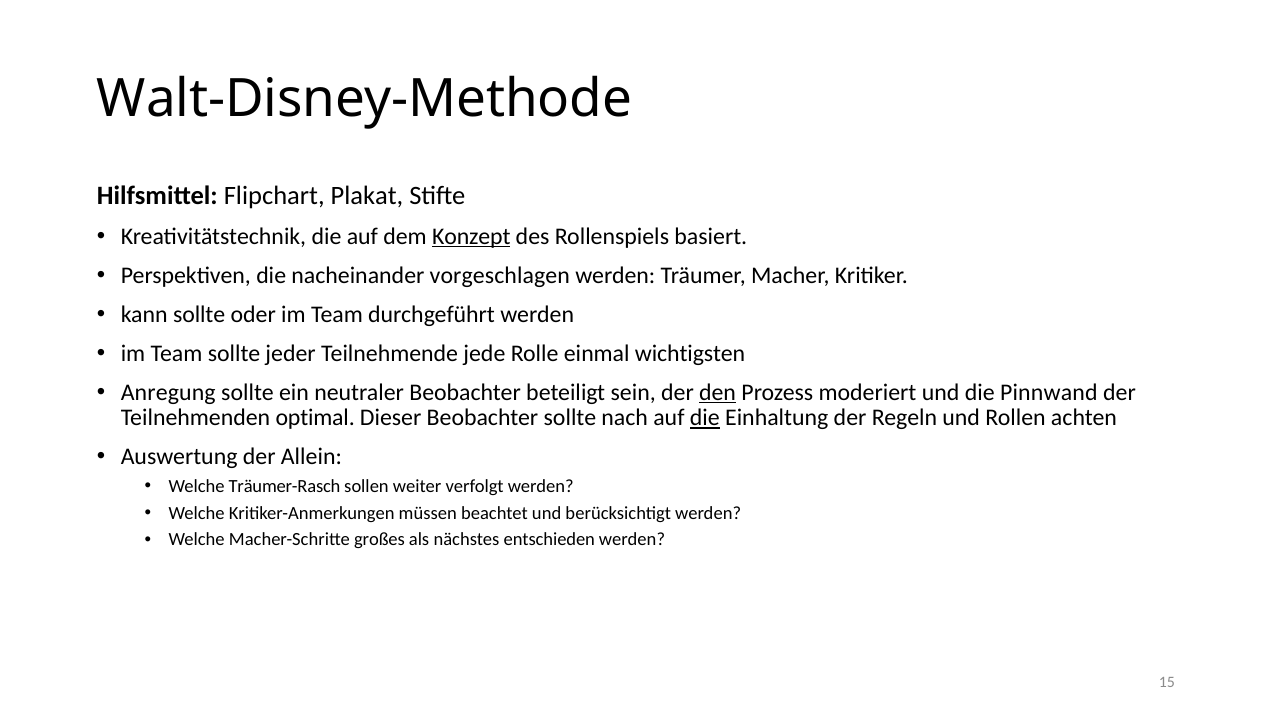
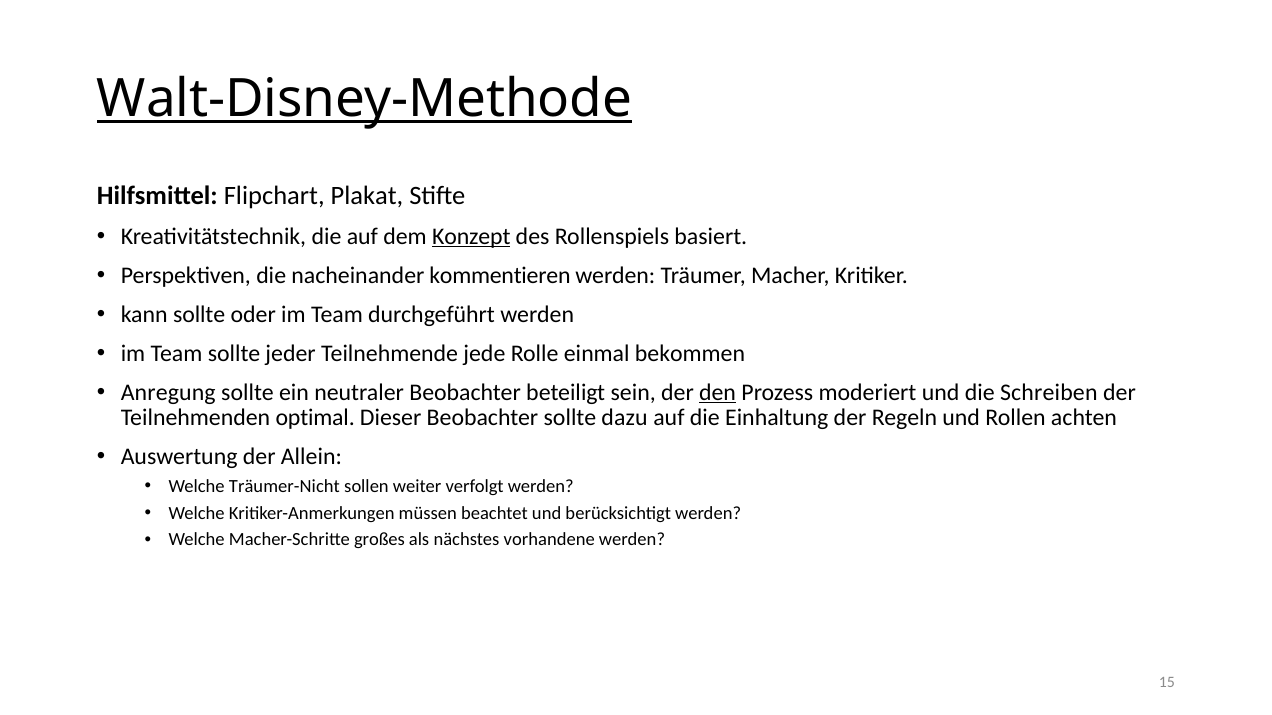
Walt-Disney-Methode underline: none -> present
vorgeschlagen: vorgeschlagen -> kommentieren
wichtigsten: wichtigsten -> bekommen
Pinnwand: Pinnwand -> Schreiben
nach: nach -> dazu
die at (705, 418) underline: present -> none
Träumer-Rasch: Träumer-Rasch -> Träumer-Nicht
entschieden: entschieden -> vorhandene
